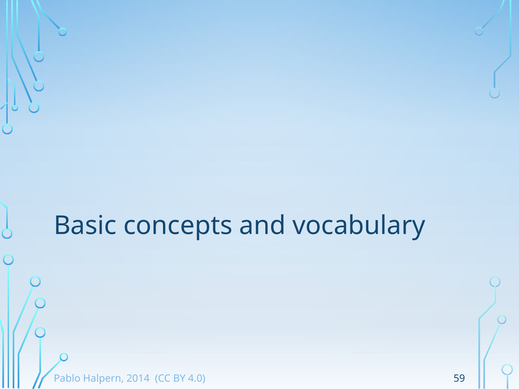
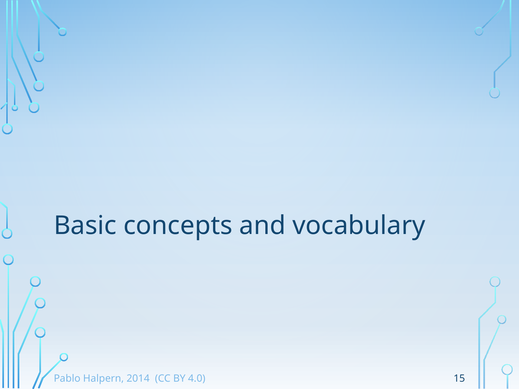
59: 59 -> 15
